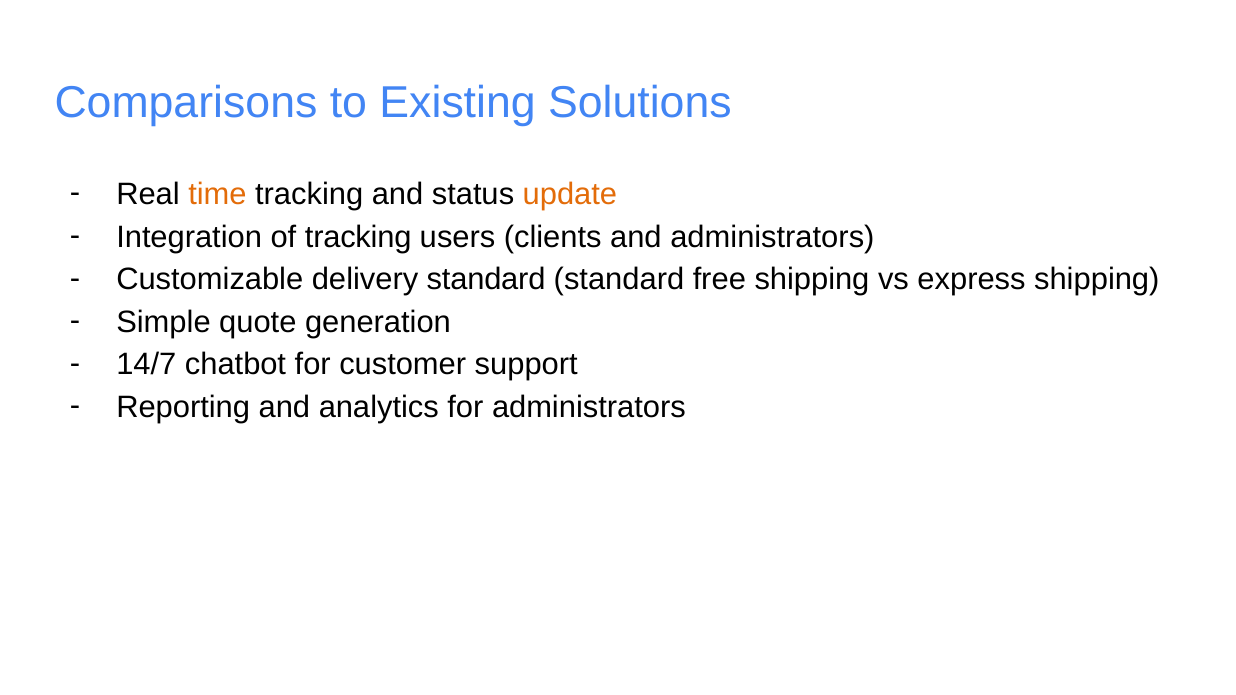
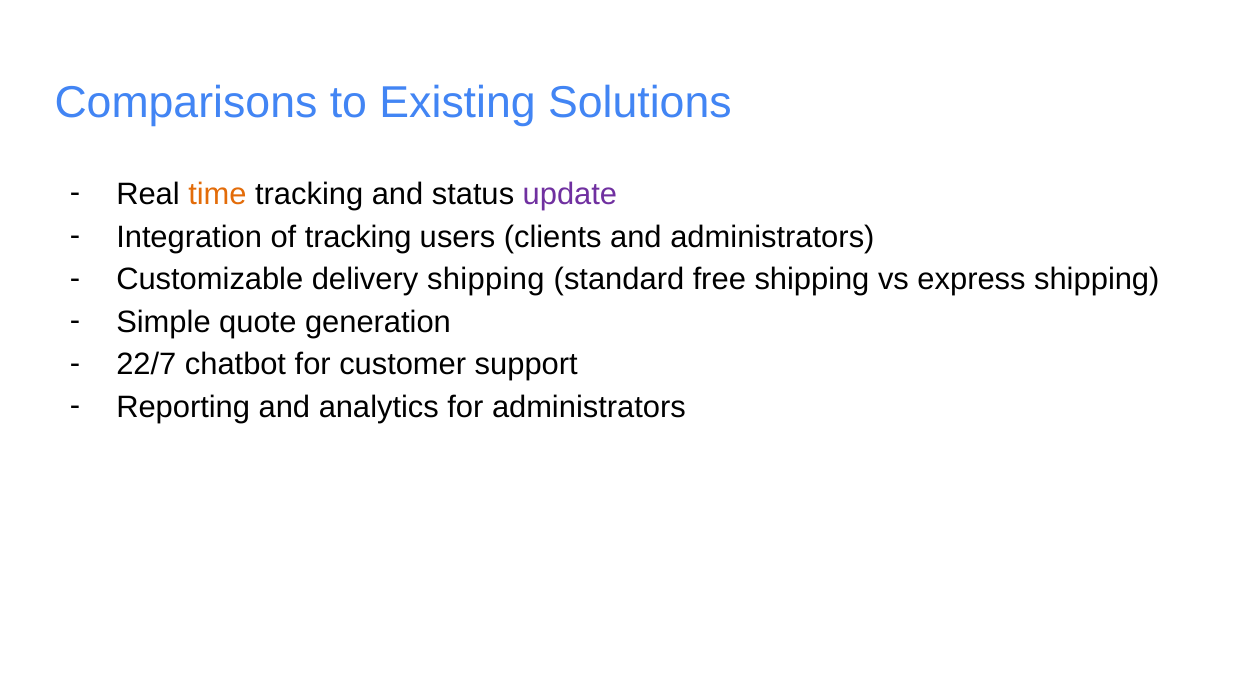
update colour: orange -> purple
delivery standard: standard -> shipping
14/7: 14/7 -> 22/7
